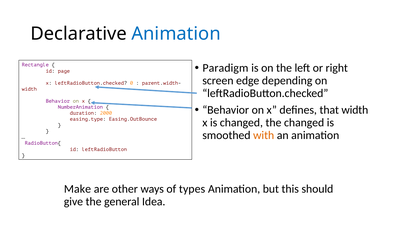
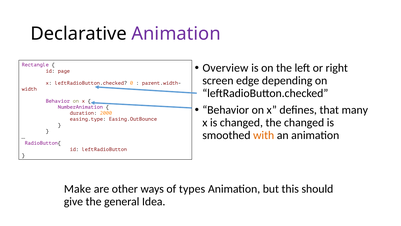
Animation at (176, 34) colour: blue -> purple
Paradigm: Paradigm -> Overview
that width: width -> many
